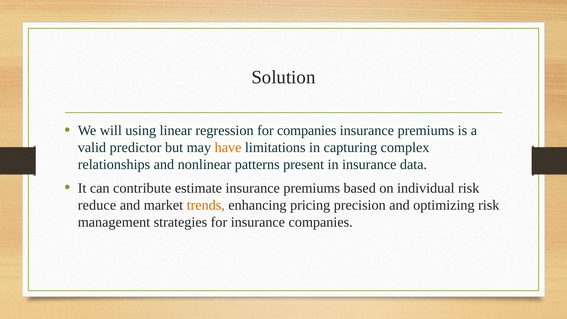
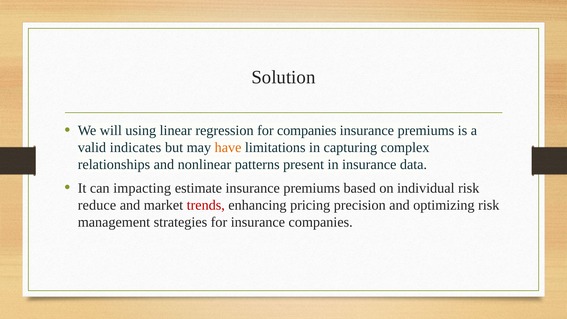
predictor: predictor -> indicates
contribute: contribute -> impacting
trends colour: orange -> red
